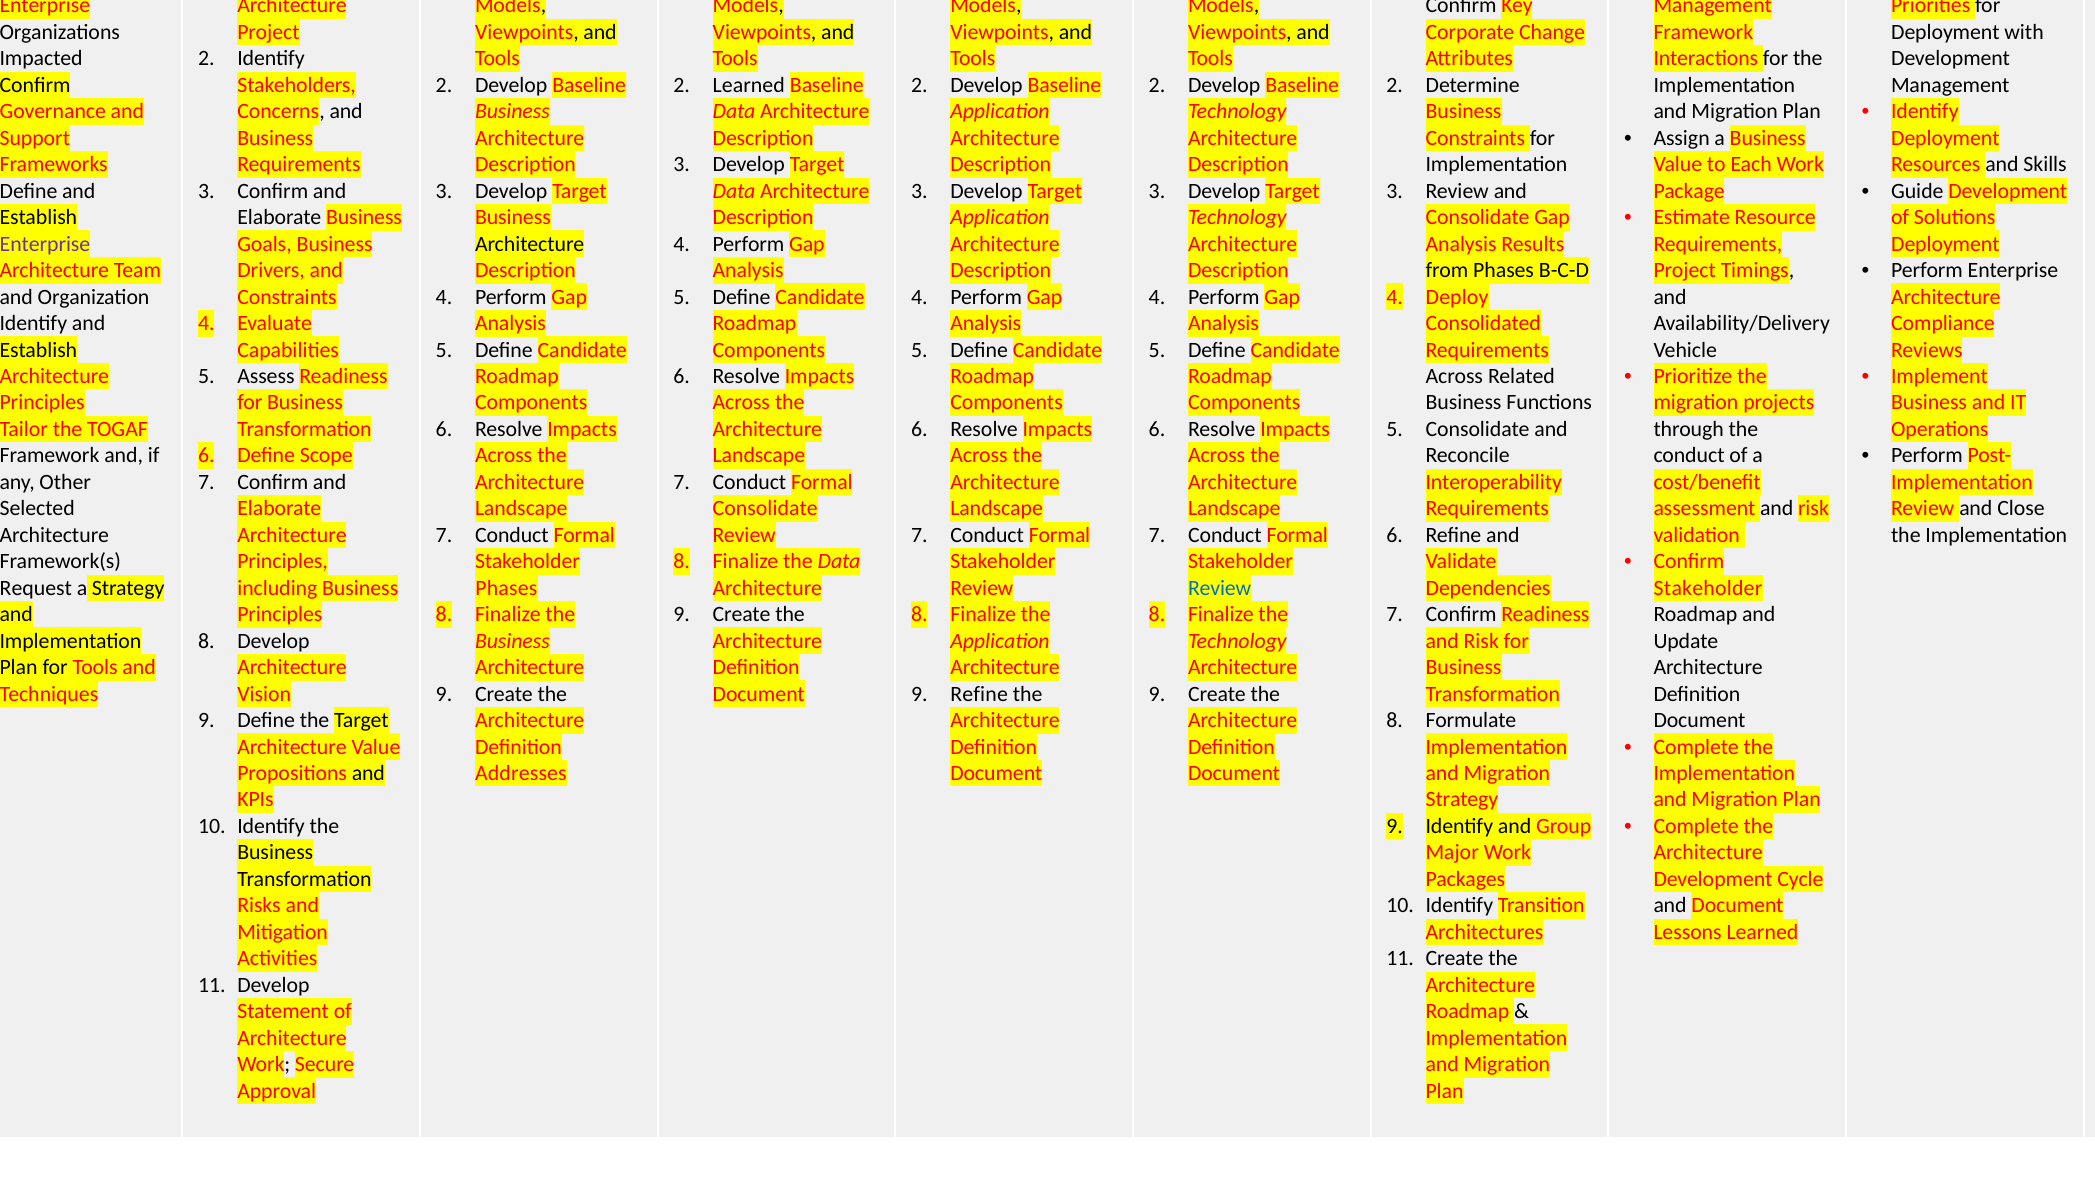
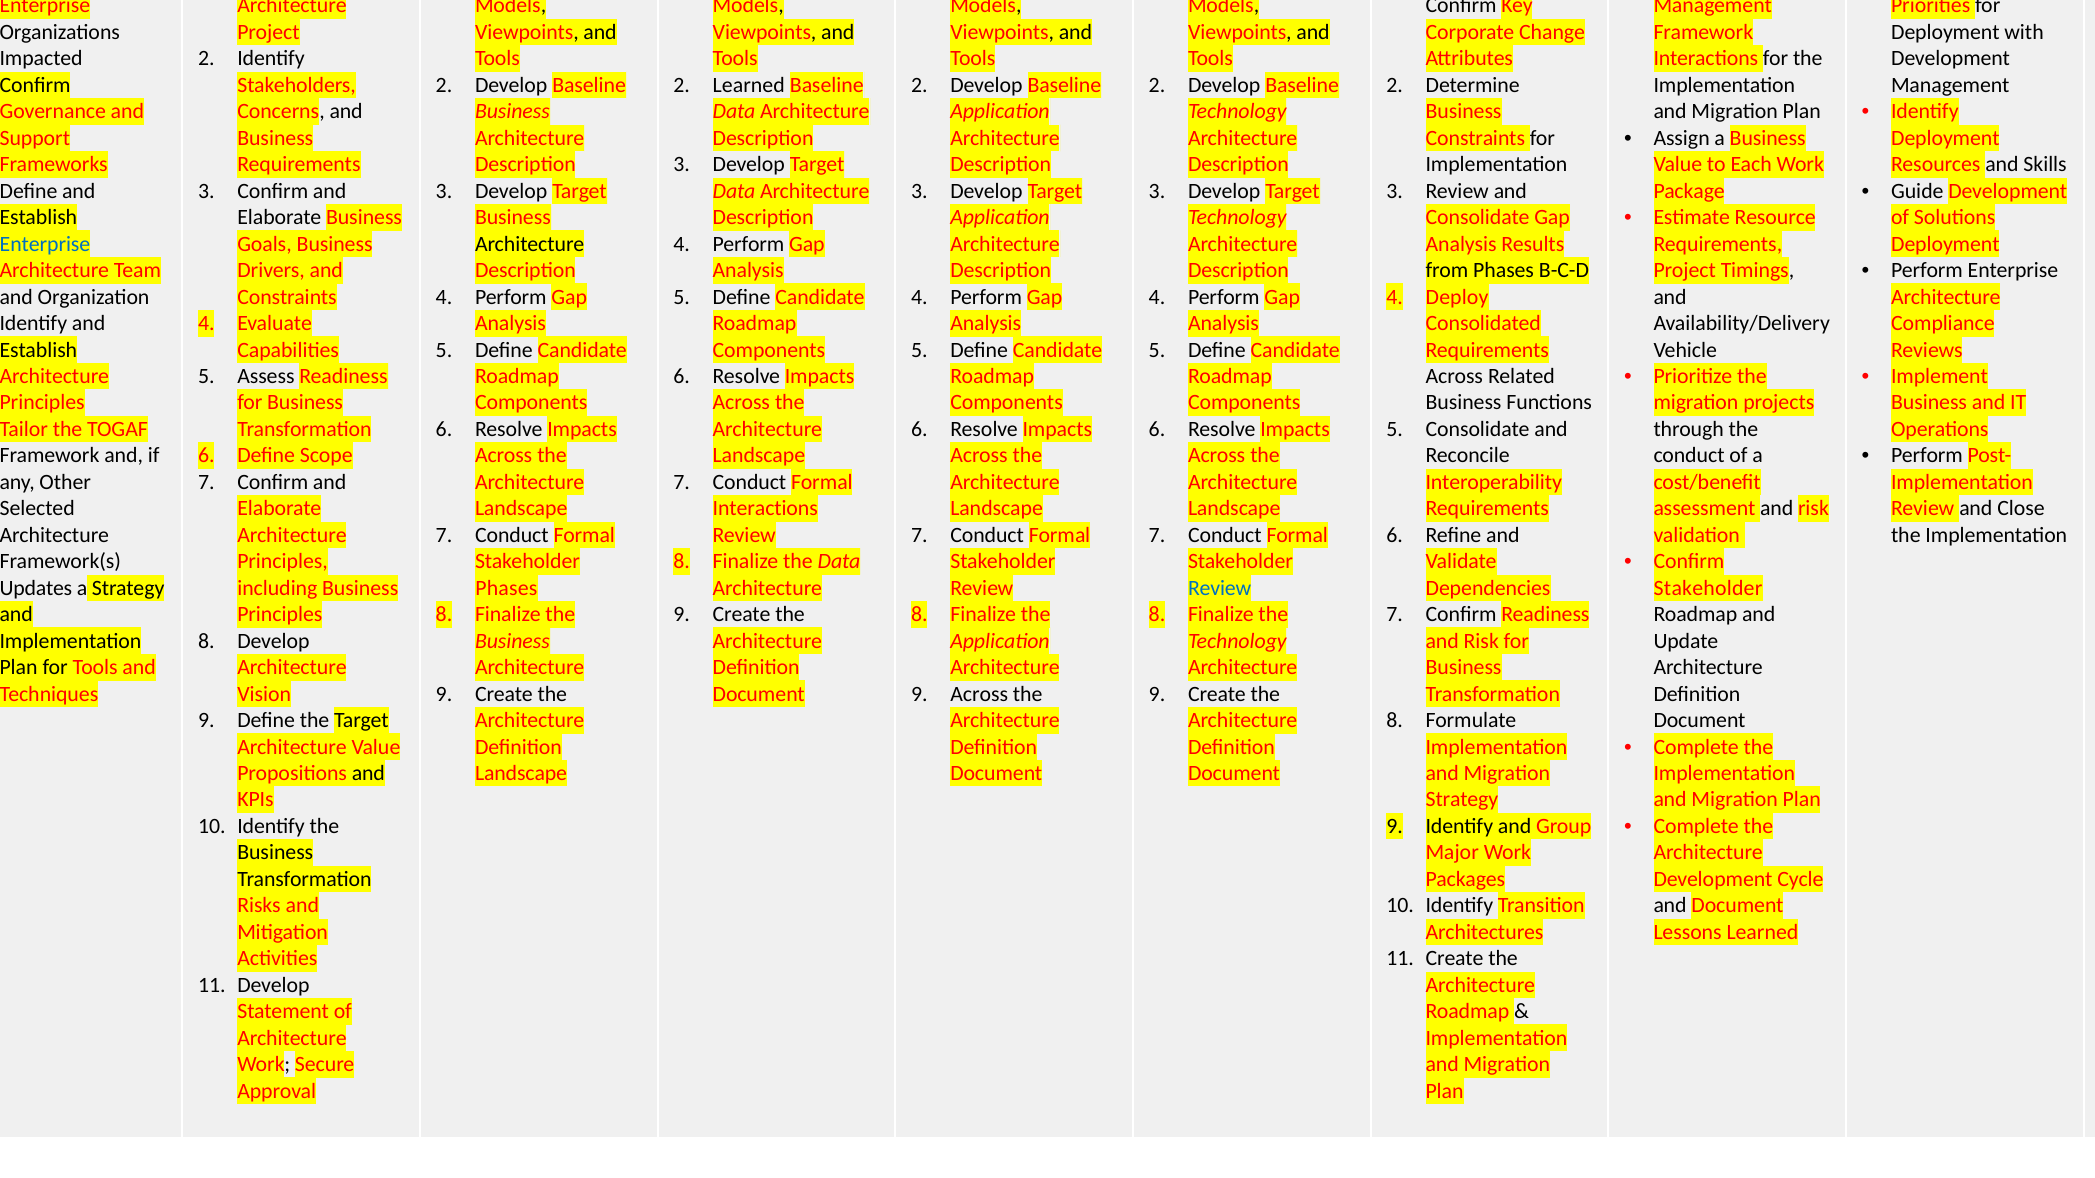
Enterprise at (45, 244) colour: purple -> blue
Consolidate at (765, 509): Consolidate -> Interactions
Request: Request -> Updates
Refine at (979, 694): Refine -> Across
Addresses at (521, 774): Addresses -> Landscape
